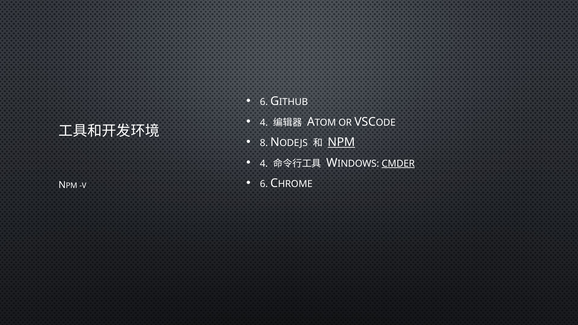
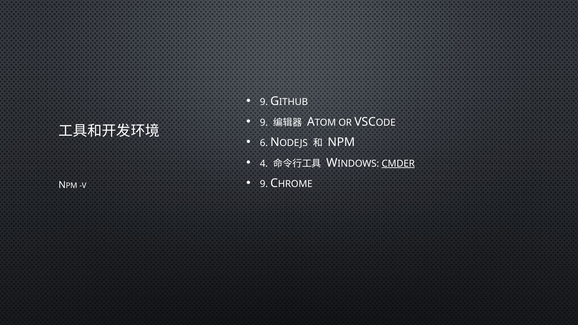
6 at (264, 102): 6 -> 9
4 at (264, 123): 4 -> 9
8: 8 -> 6
NPM at (341, 142) underline: present -> none
6 at (264, 184): 6 -> 9
